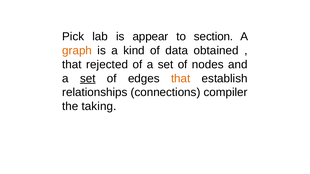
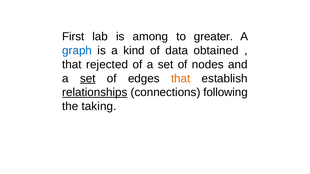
Pick: Pick -> First
appear: appear -> among
section: section -> greater
graph colour: orange -> blue
relationships underline: none -> present
compiler: compiler -> following
